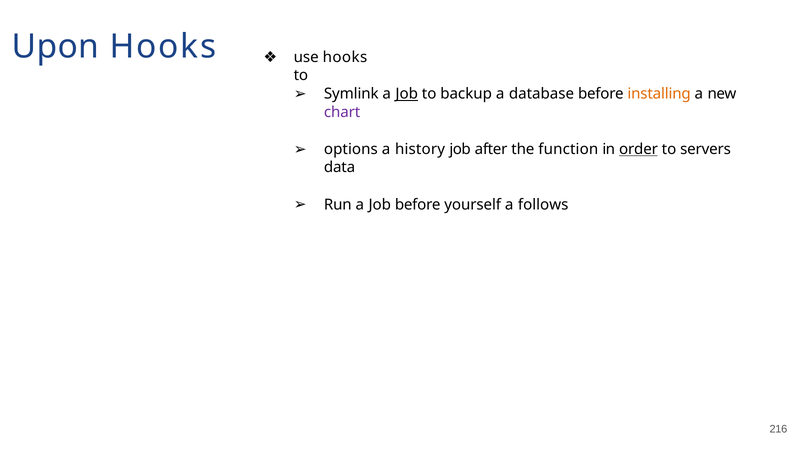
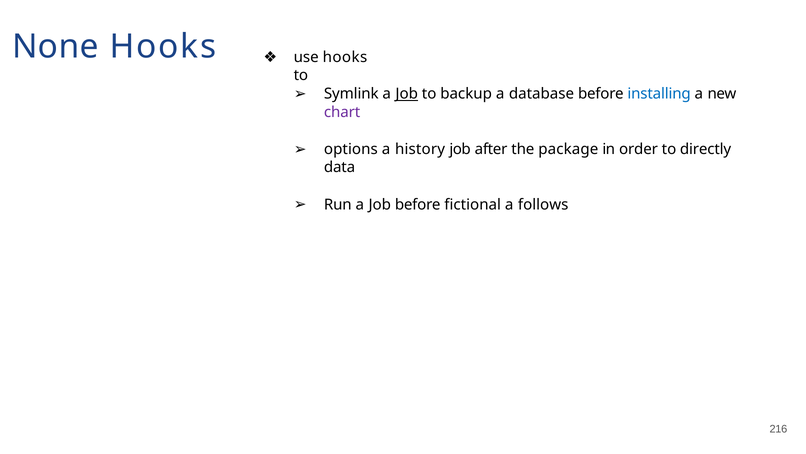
Upon: Upon -> None
installing colour: orange -> blue
function: function -> package
order underline: present -> none
servers: servers -> directly
yourself: yourself -> fictional
